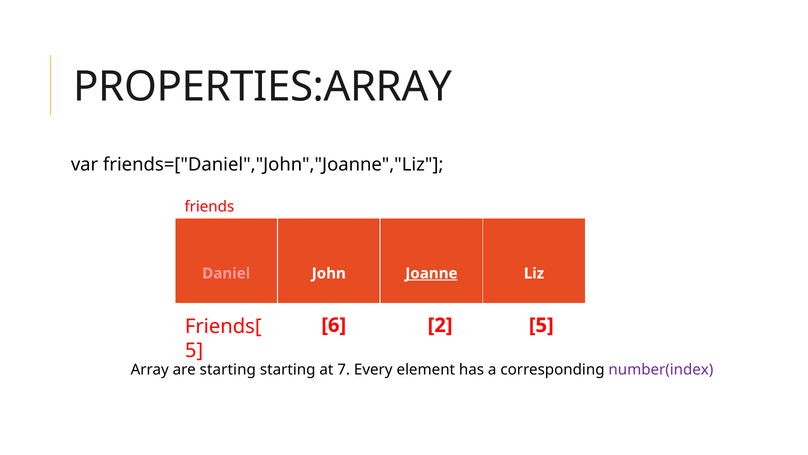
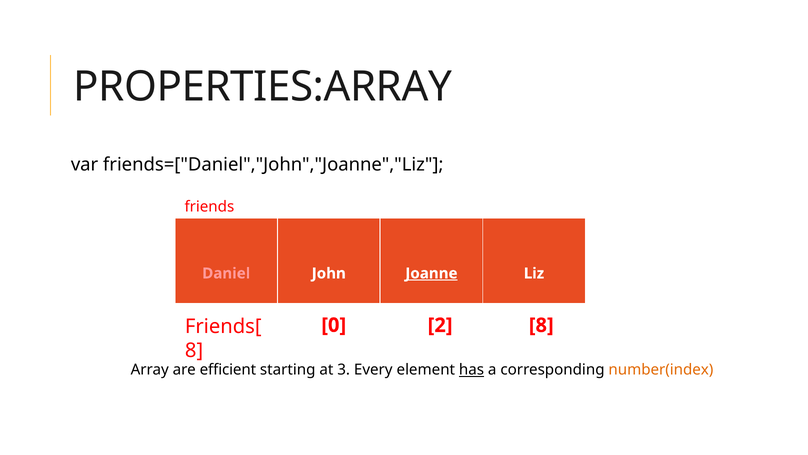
6: 6 -> 0
2 5: 5 -> 8
5 at (194, 350): 5 -> 8
are starting: starting -> efficient
7: 7 -> 3
has underline: none -> present
number(index colour: purple -> orange
